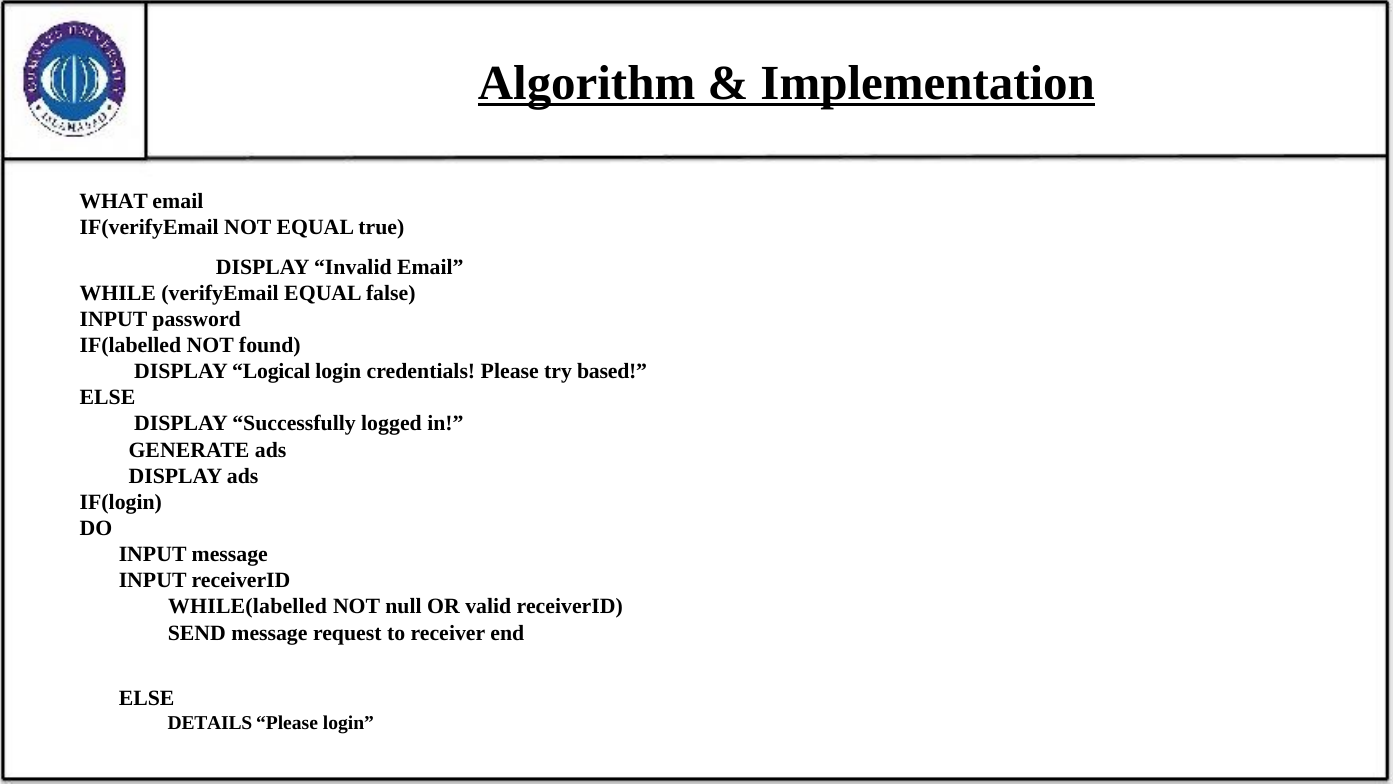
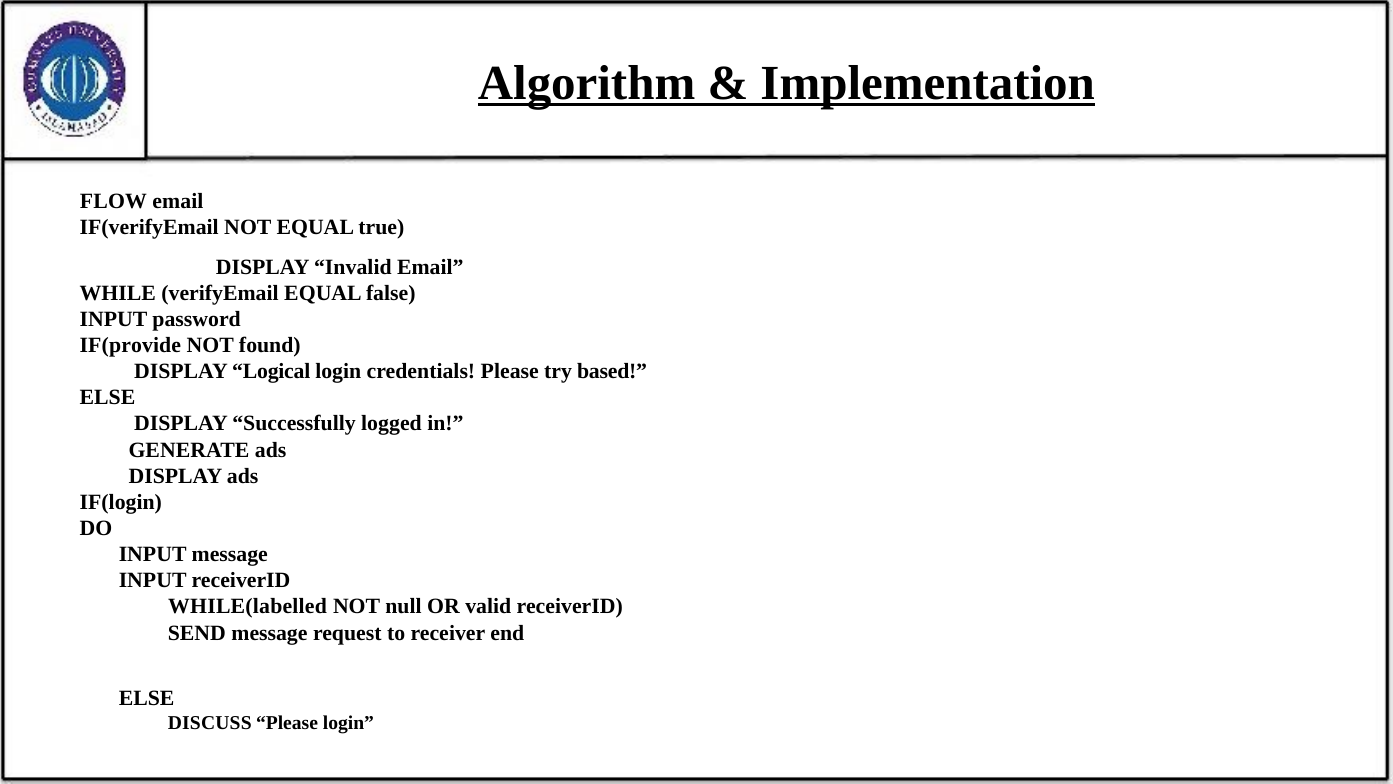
WHAT: WHAT -> FLOW
IF(labelled: IF(labelled -> IF(provide
DETAILS: DETAILS -> DISCUSS
